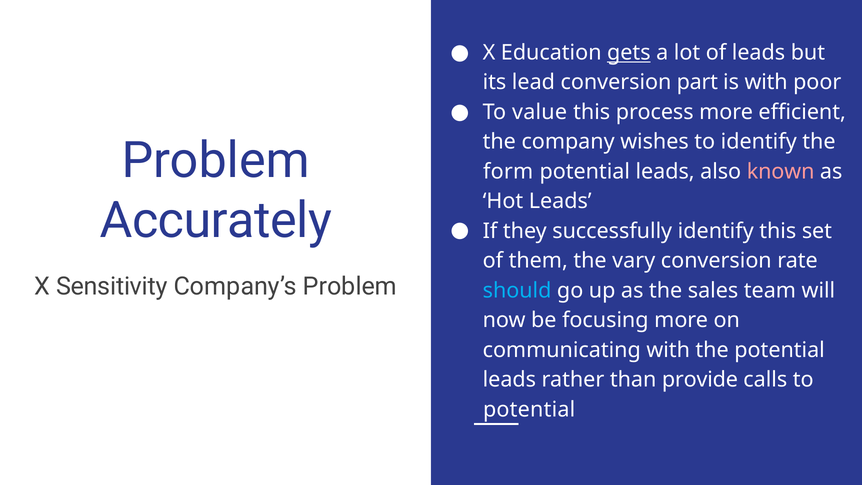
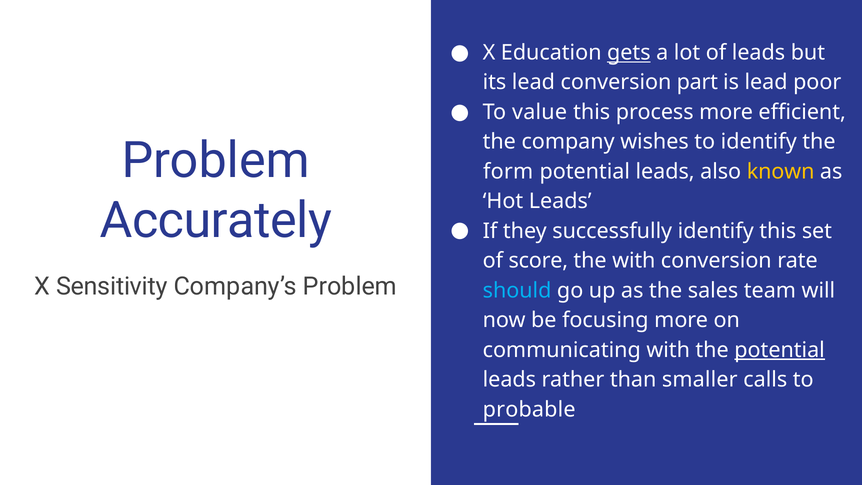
is with: with -> lead
known colour: pink -> yellow
them: them -> score
the vary: vary -> with
potential at (780, 350) underline: none -> present
provide: provide -> smaller
potential at (529, 409): potential -> probable
